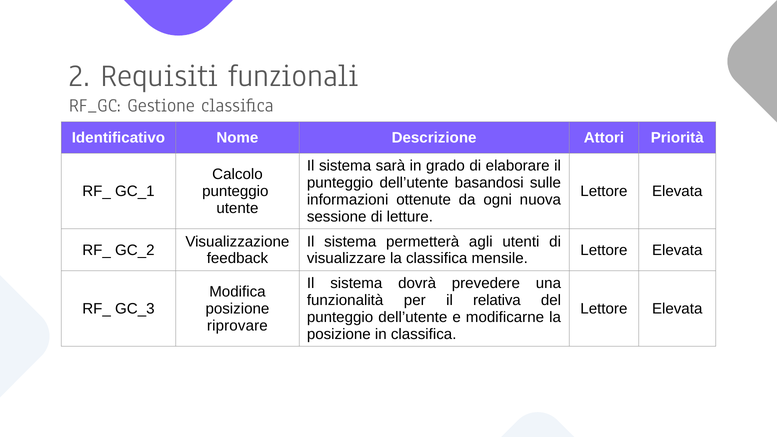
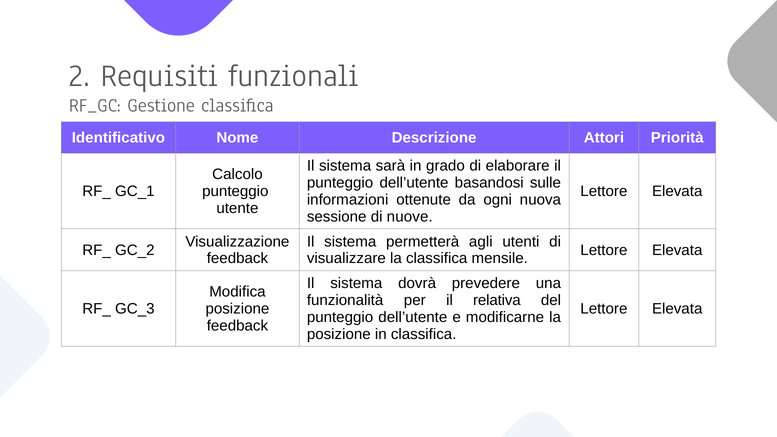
letture: letture -> nuove
riprovare at (237, 326): riprovare -> feedback
